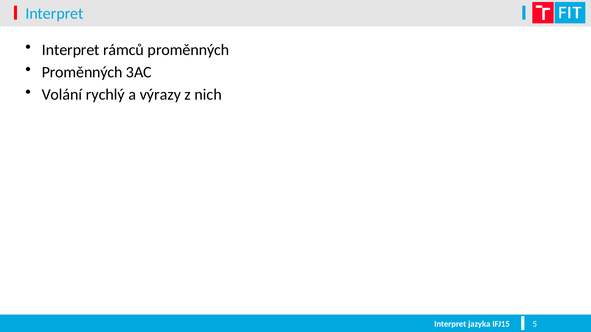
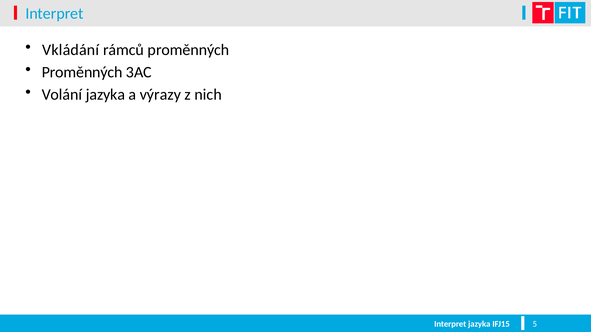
Interpret at (71, 50): Interpret -> Vkládání
Volání rychlý: rychlý -> jazyka
